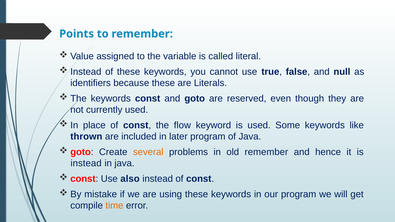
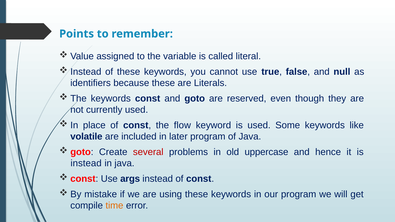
thrown: thrown -> volatile
several colour: orange -> red
old remember: remember -> uppercase
also: also -> args
